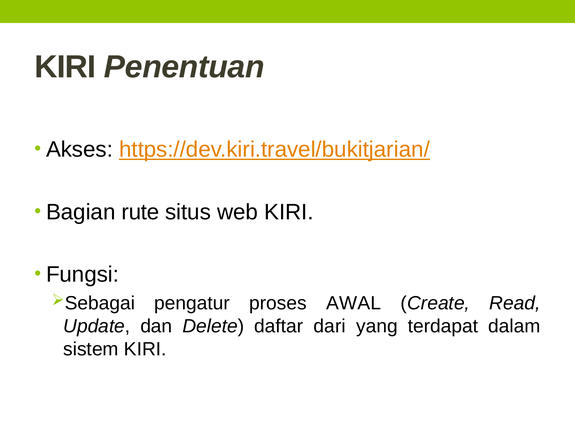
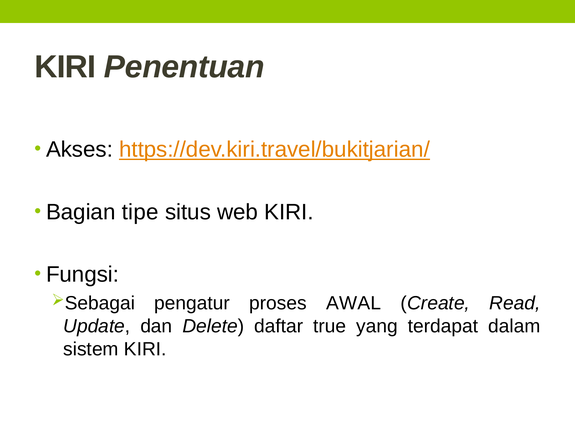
rute: rute -> tipe
dari: dari -> true
